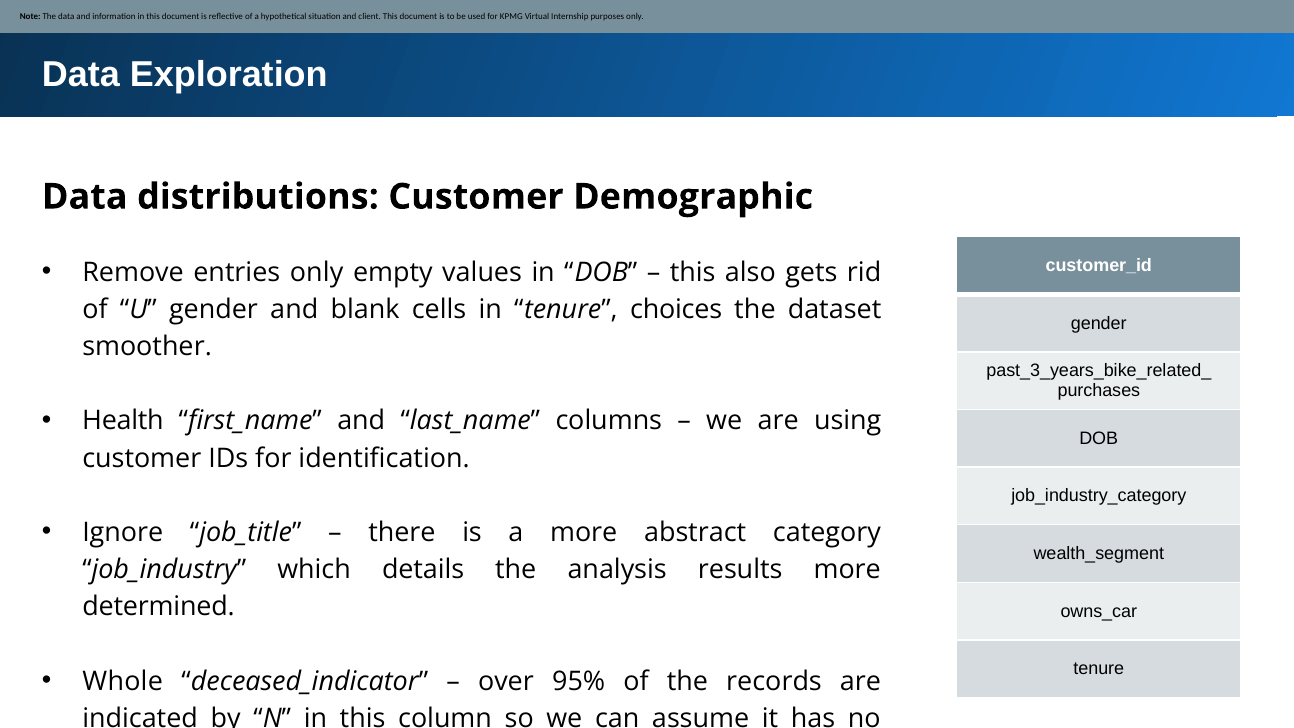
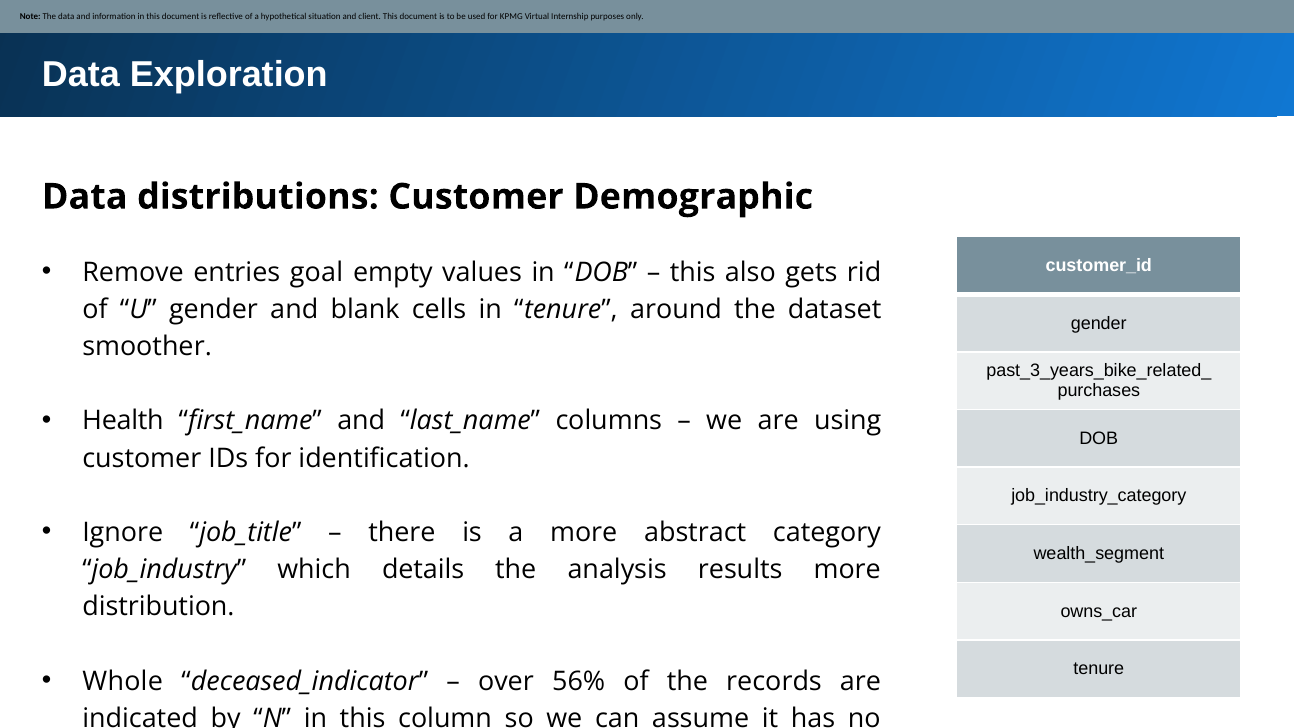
entries only: only -> goal
choices: choices -> around
determined: determined -> distribution
95%: 95% -> 56%
